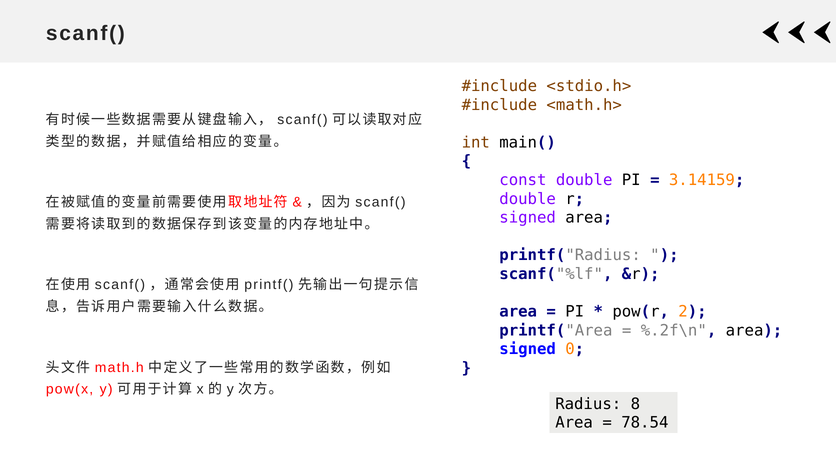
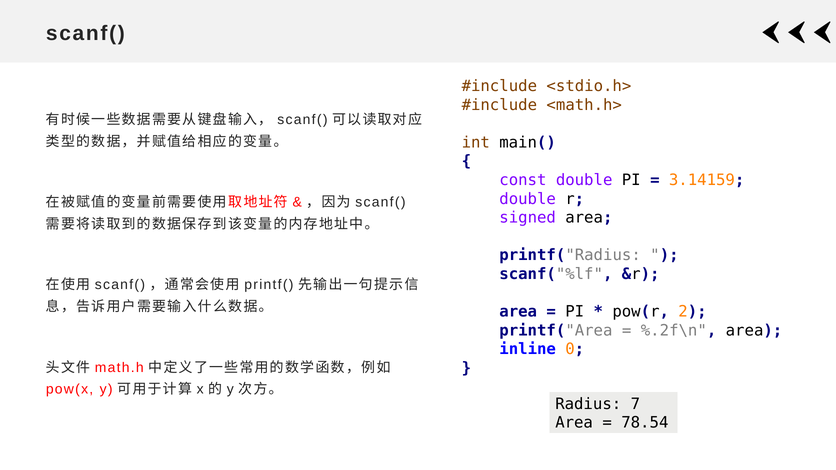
signed at (528, 349): signed -> inline
8: 8 -> 7
